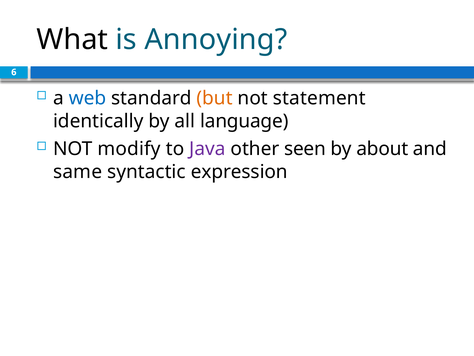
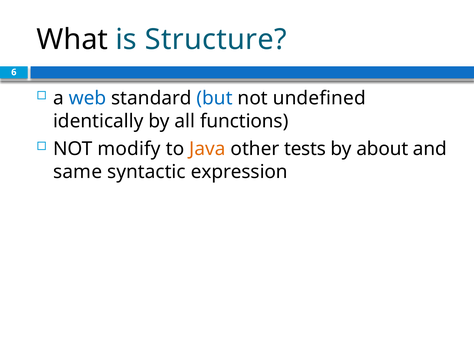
Annoying: Annoying -> Structure
but colour: orange -> blue
statement: statement -> undefined
language: language -> functions
Java colour: purple -> orange
seen: seen -> tests
